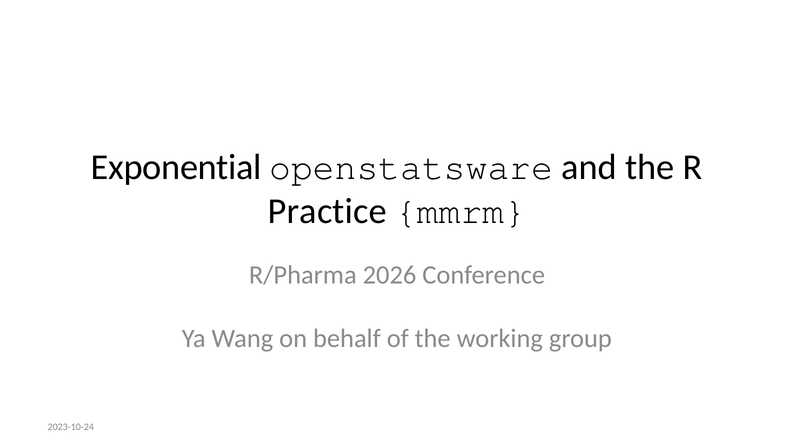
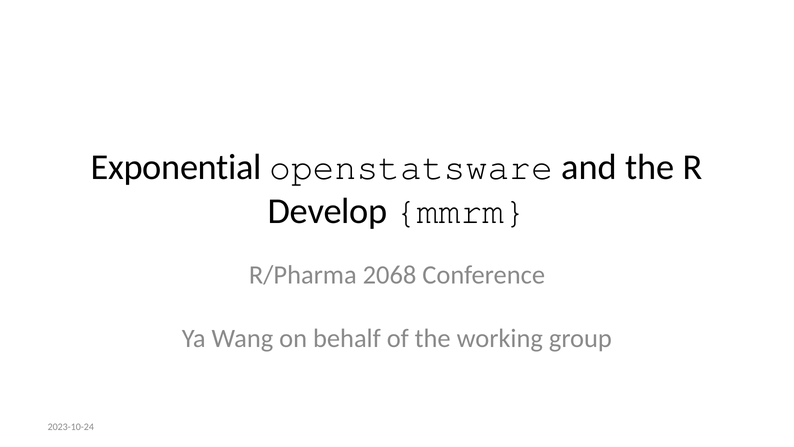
Practice: Practice -> Develop
2026: 2026 -> 2068
